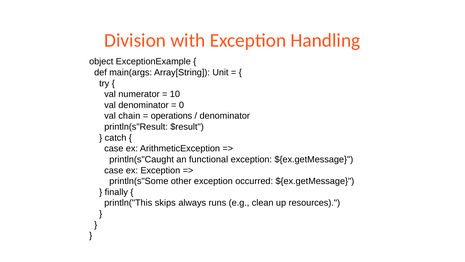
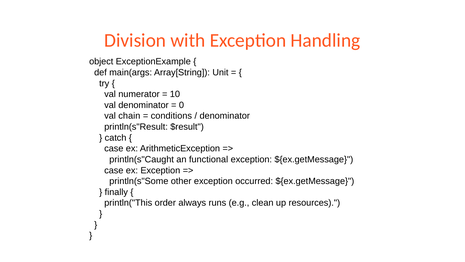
operations: operations -> conditions
skips: skips -> order
